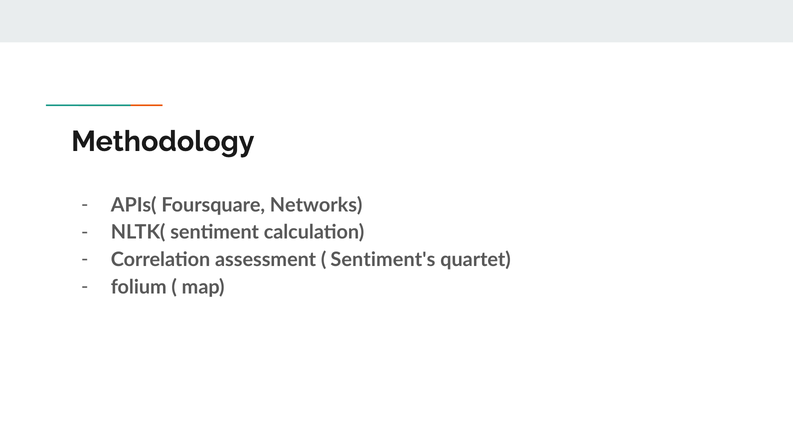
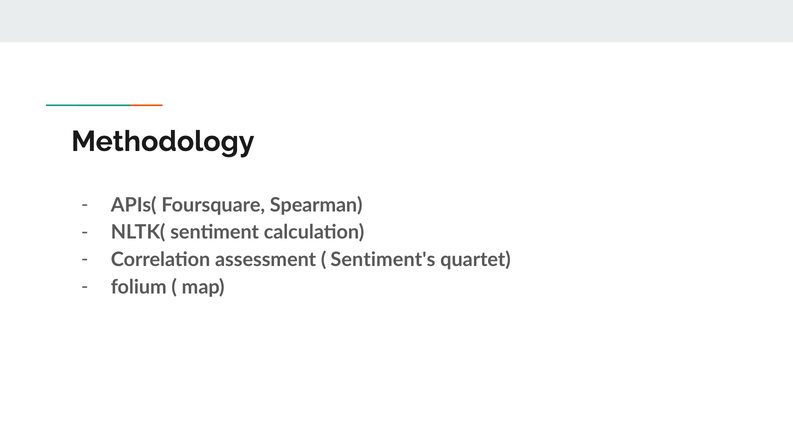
Networks: Networks -> Spearman
